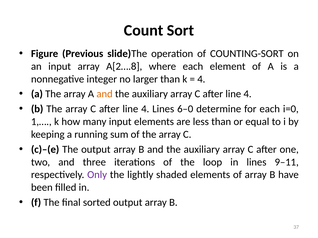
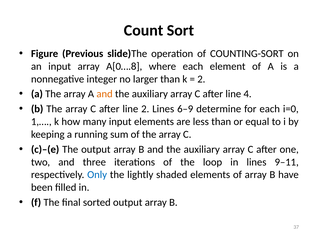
A[2….8: A[2….8 -> A[0….8
4 at (201, 79): 4 -> 2
4 at (145, 109): 4 -> 2
6–0: 6–0 -> 6–9
Only colour: purple -> blue
